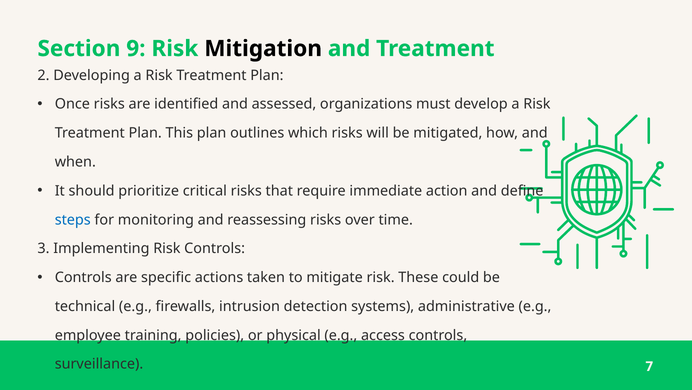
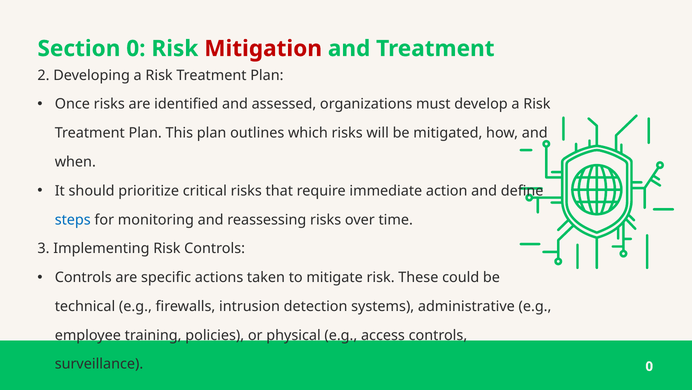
Section 9: 9 -> 0
Mitigation colour: black -> red
surveillance 7: 7 -> 0
